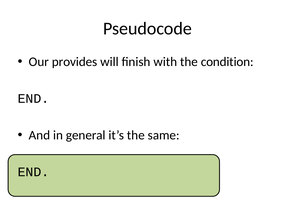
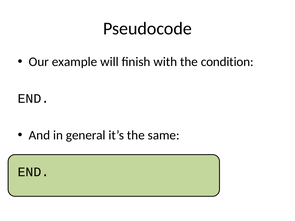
provides: provides -> example
